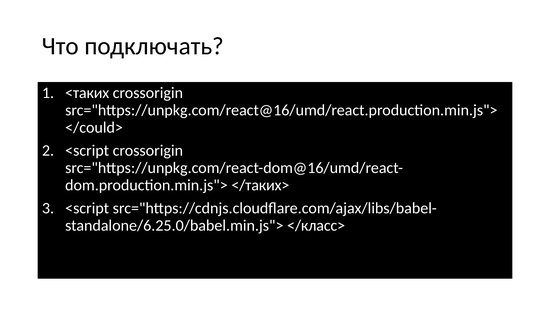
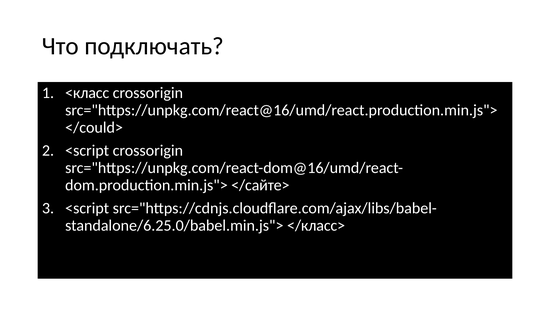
<таких: <таких -> <класс
</таких>: </таких> -> </сайте>
